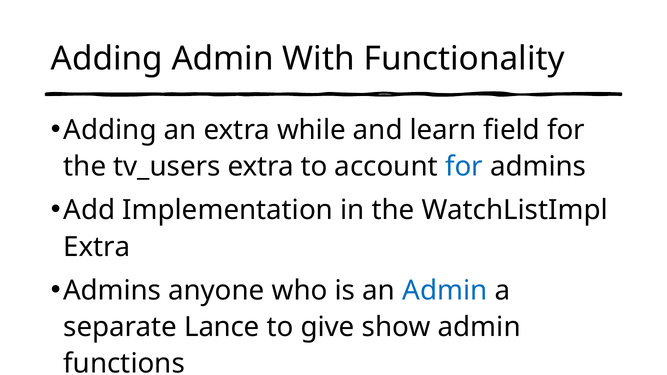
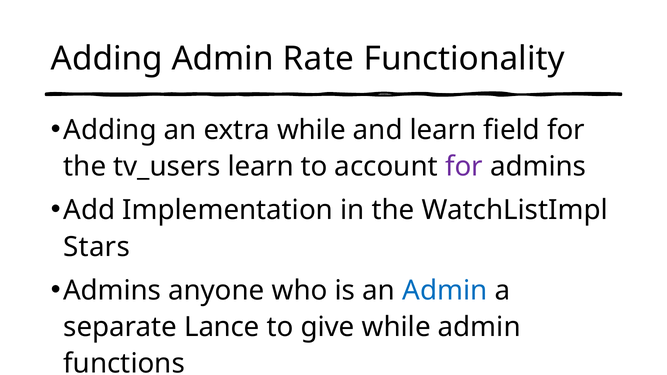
With: With -> Rate
tv_users extra: extra -> learn
for at (464, 167) colour: blue -> purple
Extra at (97, 247): Extra -> Stars
give show: show -> while
